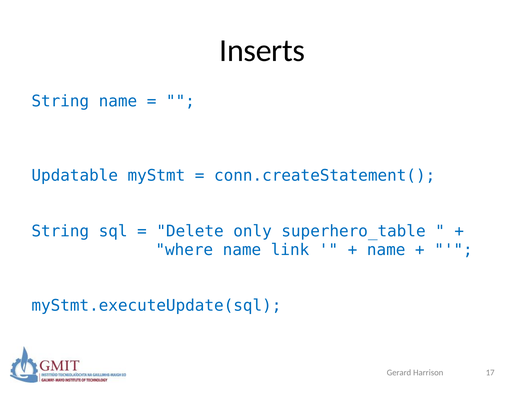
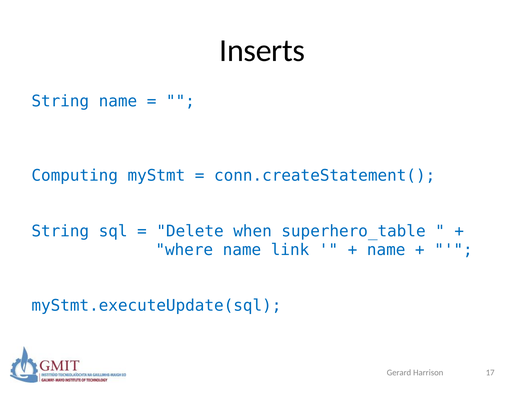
Updatable: Updatable -> Computing
only: only -> when
